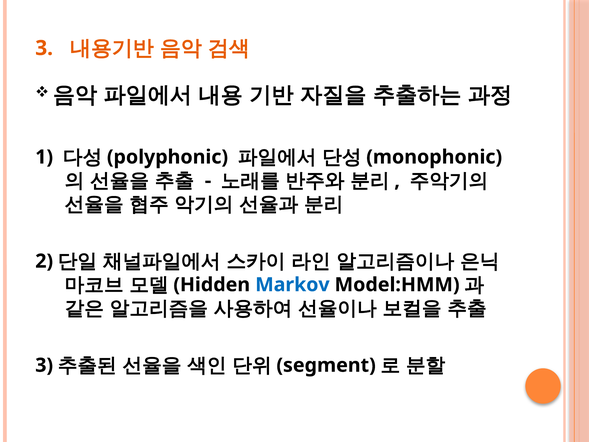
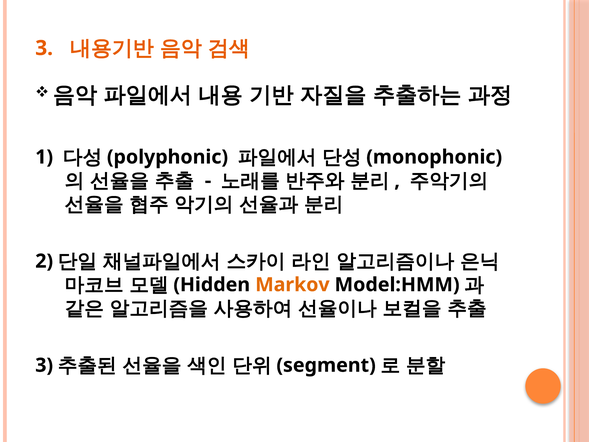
Markov colour: blue -> orange
